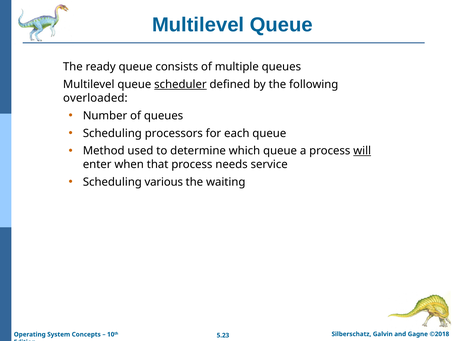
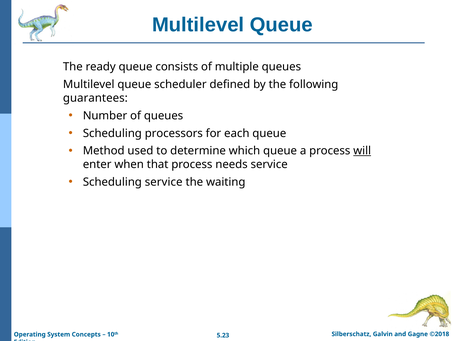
scheduler underline: present -> none
overloaded: overloaded -> guarantees
Scheduling various: various -> service
